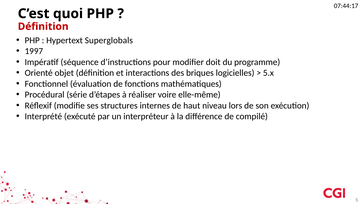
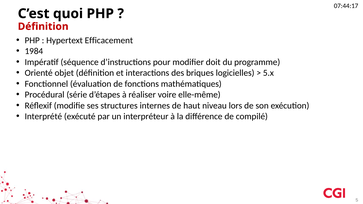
Superglobals: Superglobals -> Efficacement
1997: 1997 -> 1984
